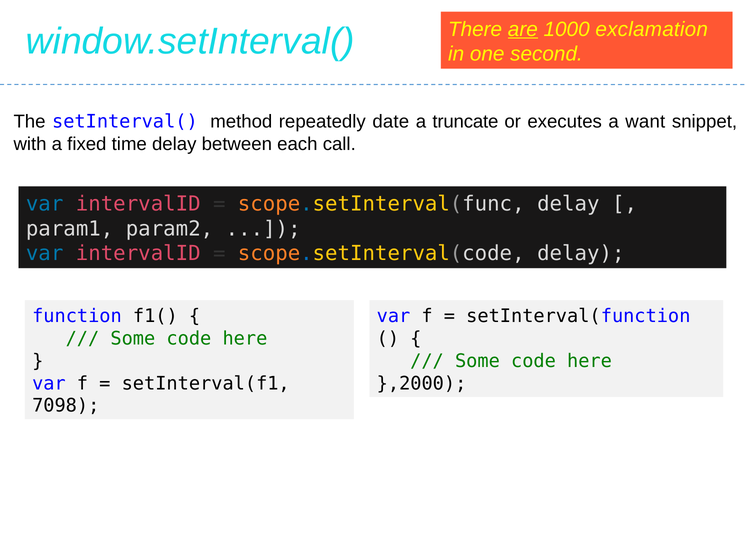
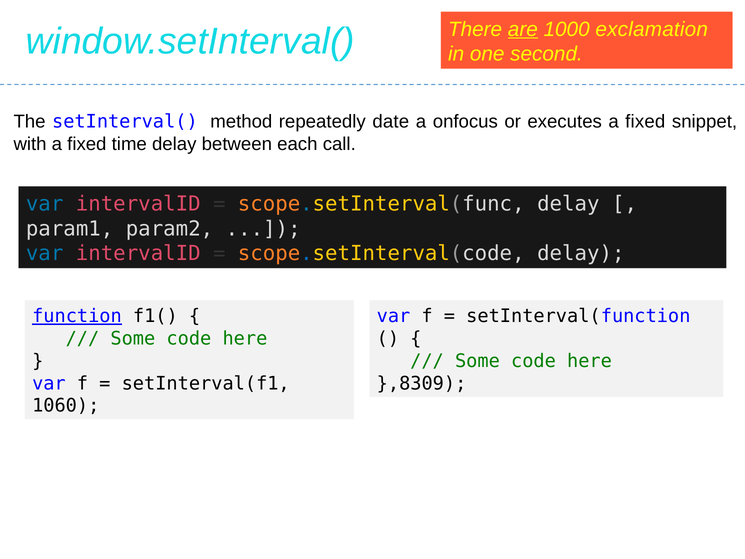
truncate: truncate -> onfocus
executes a want: want -> fixed
function underline: none -> present
},2000: },2000 -> },8309
7098: 7098 -> 1060
